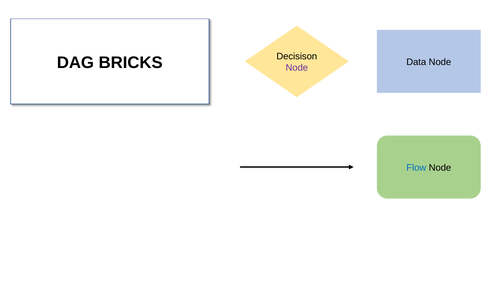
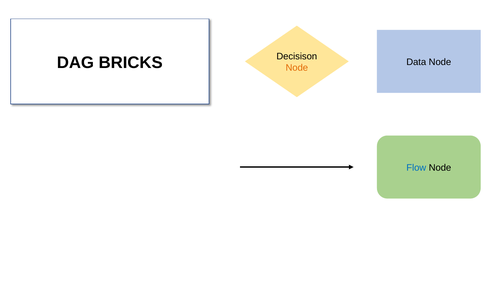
Node at (297, 68) colour: purple -> orange
